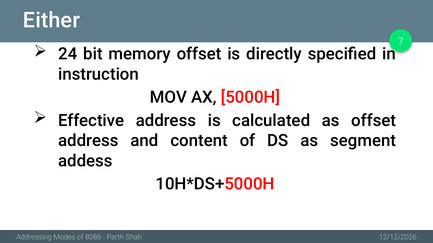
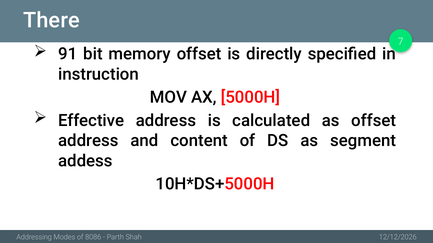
Either: Either -> There
24: 24 -> 91
